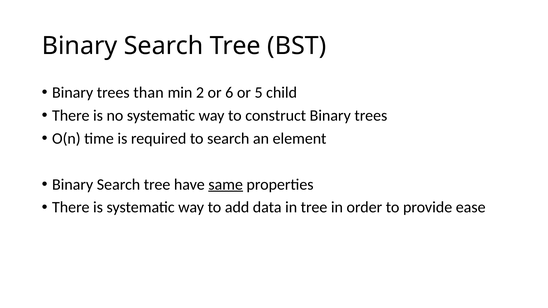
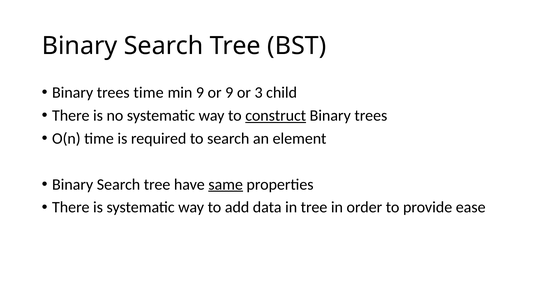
trees than: than -> time
min 2: 2 -> 9
or 6: 6 -> 9
5: 5 -> 3
construct underline: none -> present
